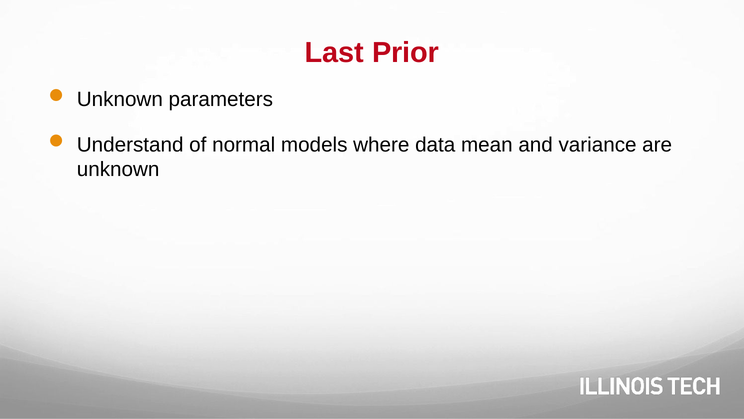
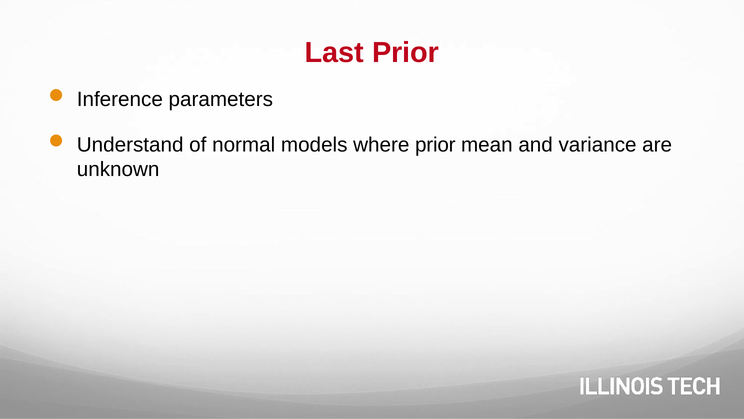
Unknown at (120, 99): Unknown -> Inference
where data: data -> prior
